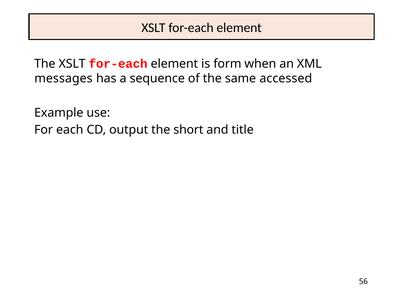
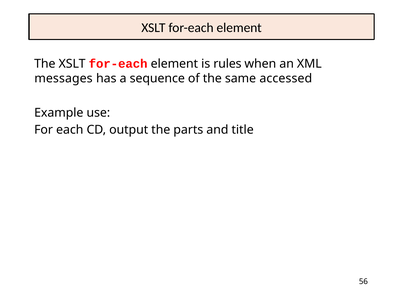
form: form -> rules
short: short -> parts
